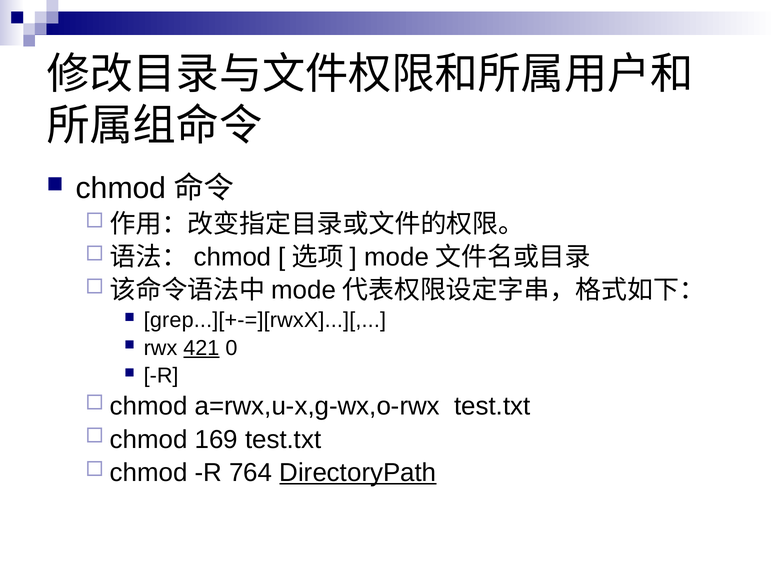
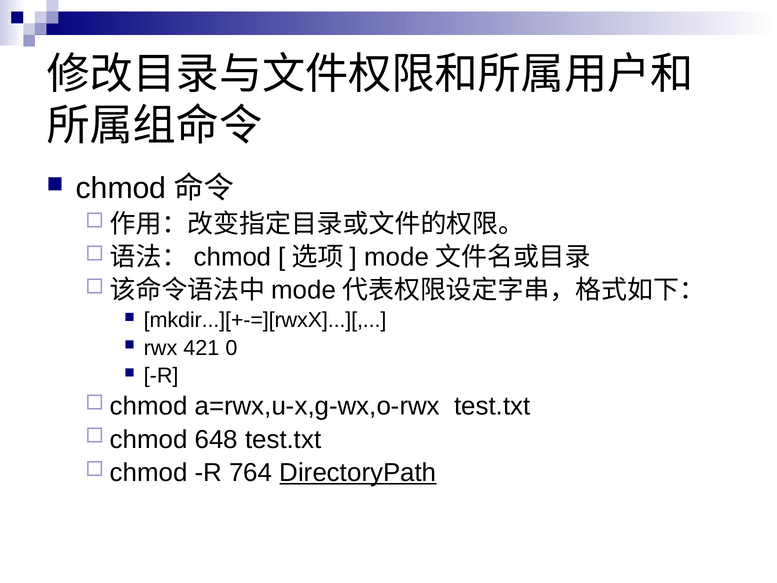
grep...][+-=][rwxX]...][: grep...][+-=][rwxX]...][ -> mkdir...][+-=][rwxX]...][
421 underline: present -> none
169: 169 -> 648
